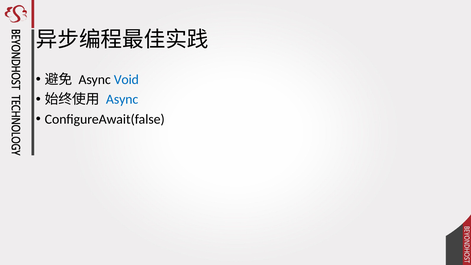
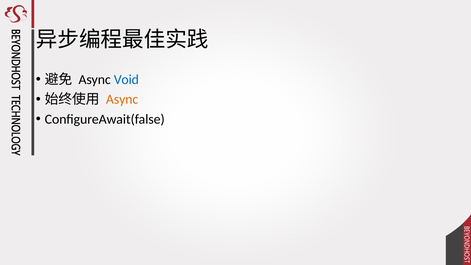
Async at (122, 99) colour: blue -> orange
